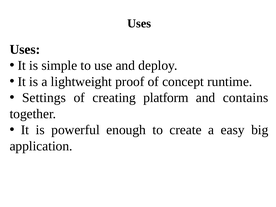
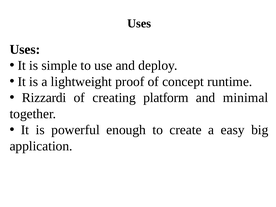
Settings: Settings -> Rizzardi
contains: contains -> minimal
